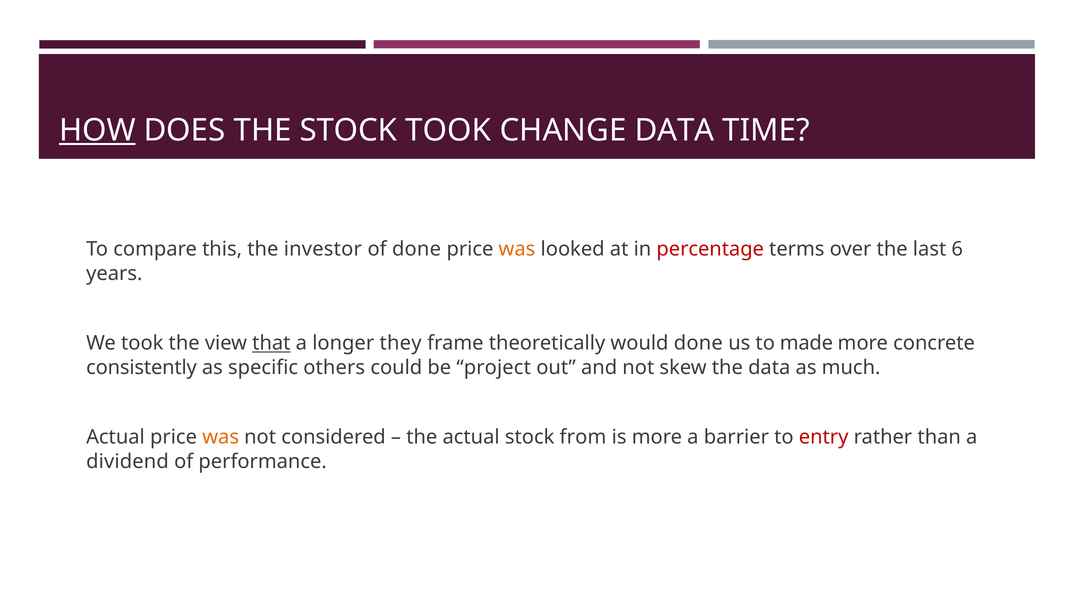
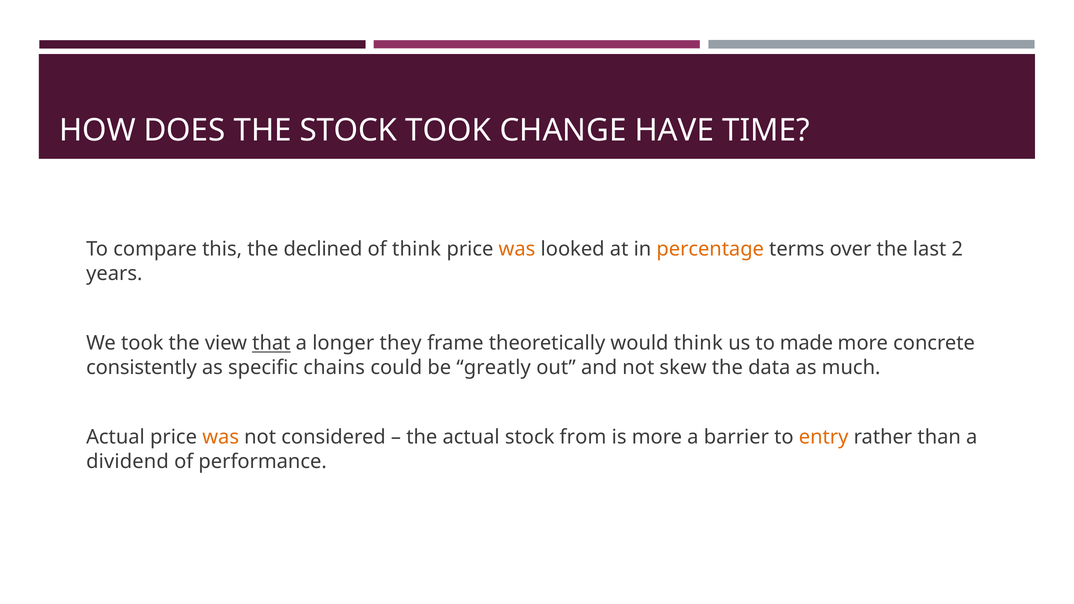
HOW underline: present -> none
CHANGE DATA: DATA -> HAVE
investor: investor -> declined
of done: done -> think
percentage colour: red -> orange
6: 6 -> 2
would done: done -> think
others: others -> chains
project: project -> greatly
entry colour: red -> orange
